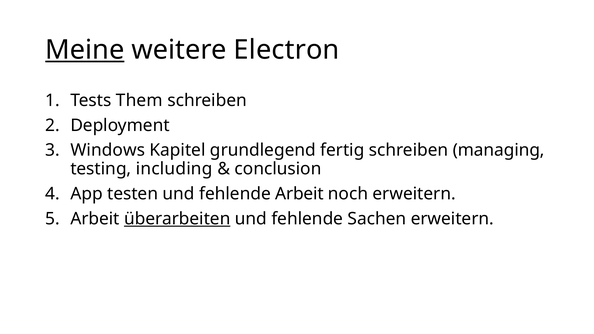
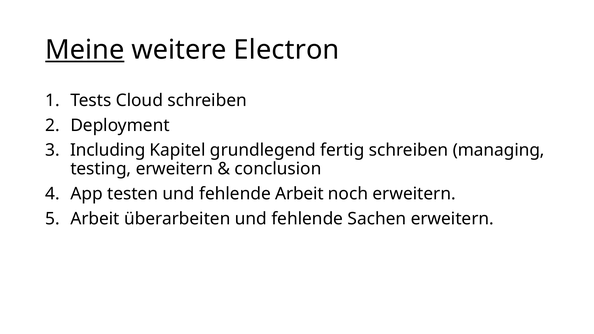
Them: Them -> Cloud
Windows: Windows -> Including
testing including: including -> erweitern
überarbeiten underline: present -> none
